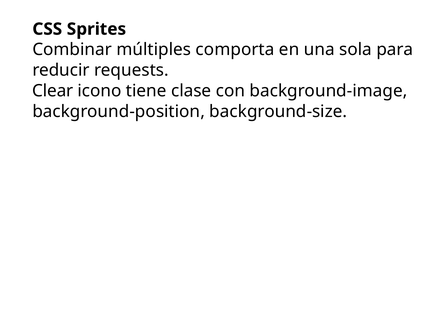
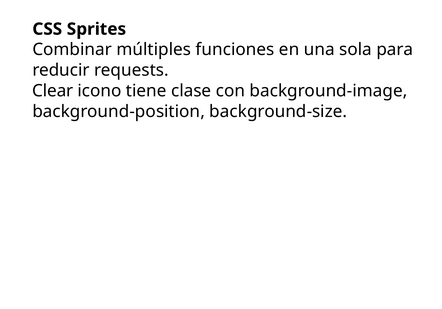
comporta: comporta -> funciones
